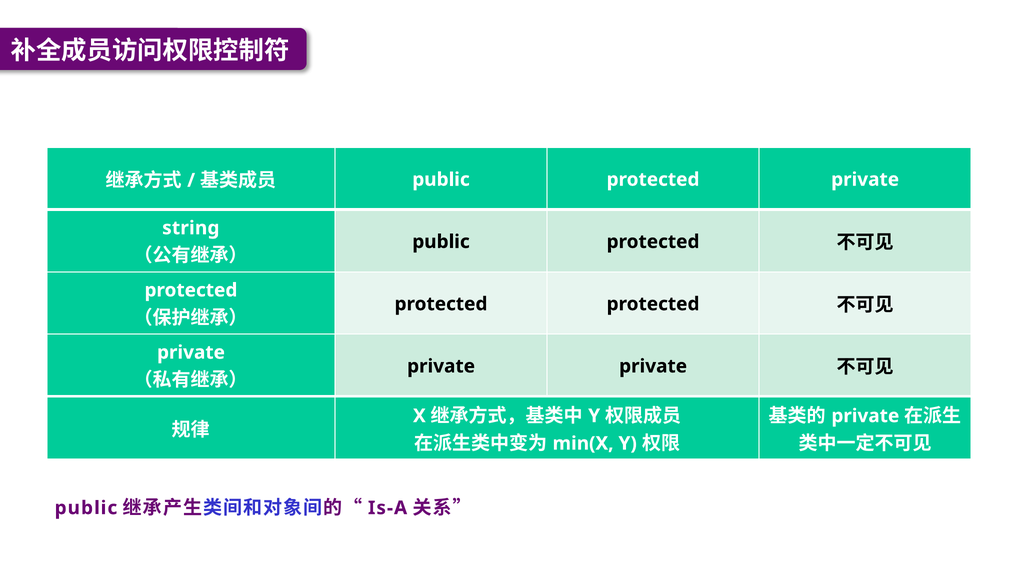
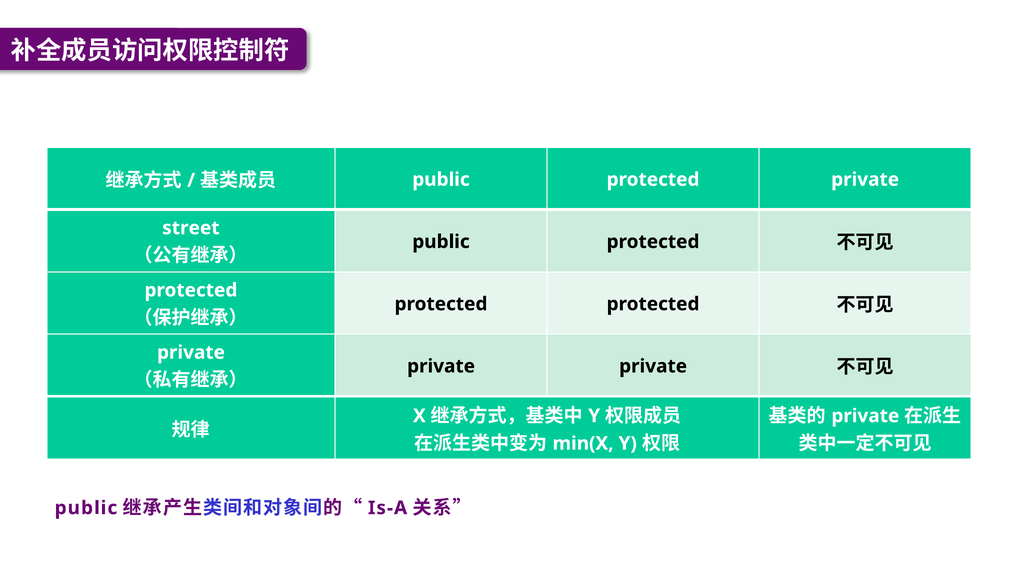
string: string -> street
